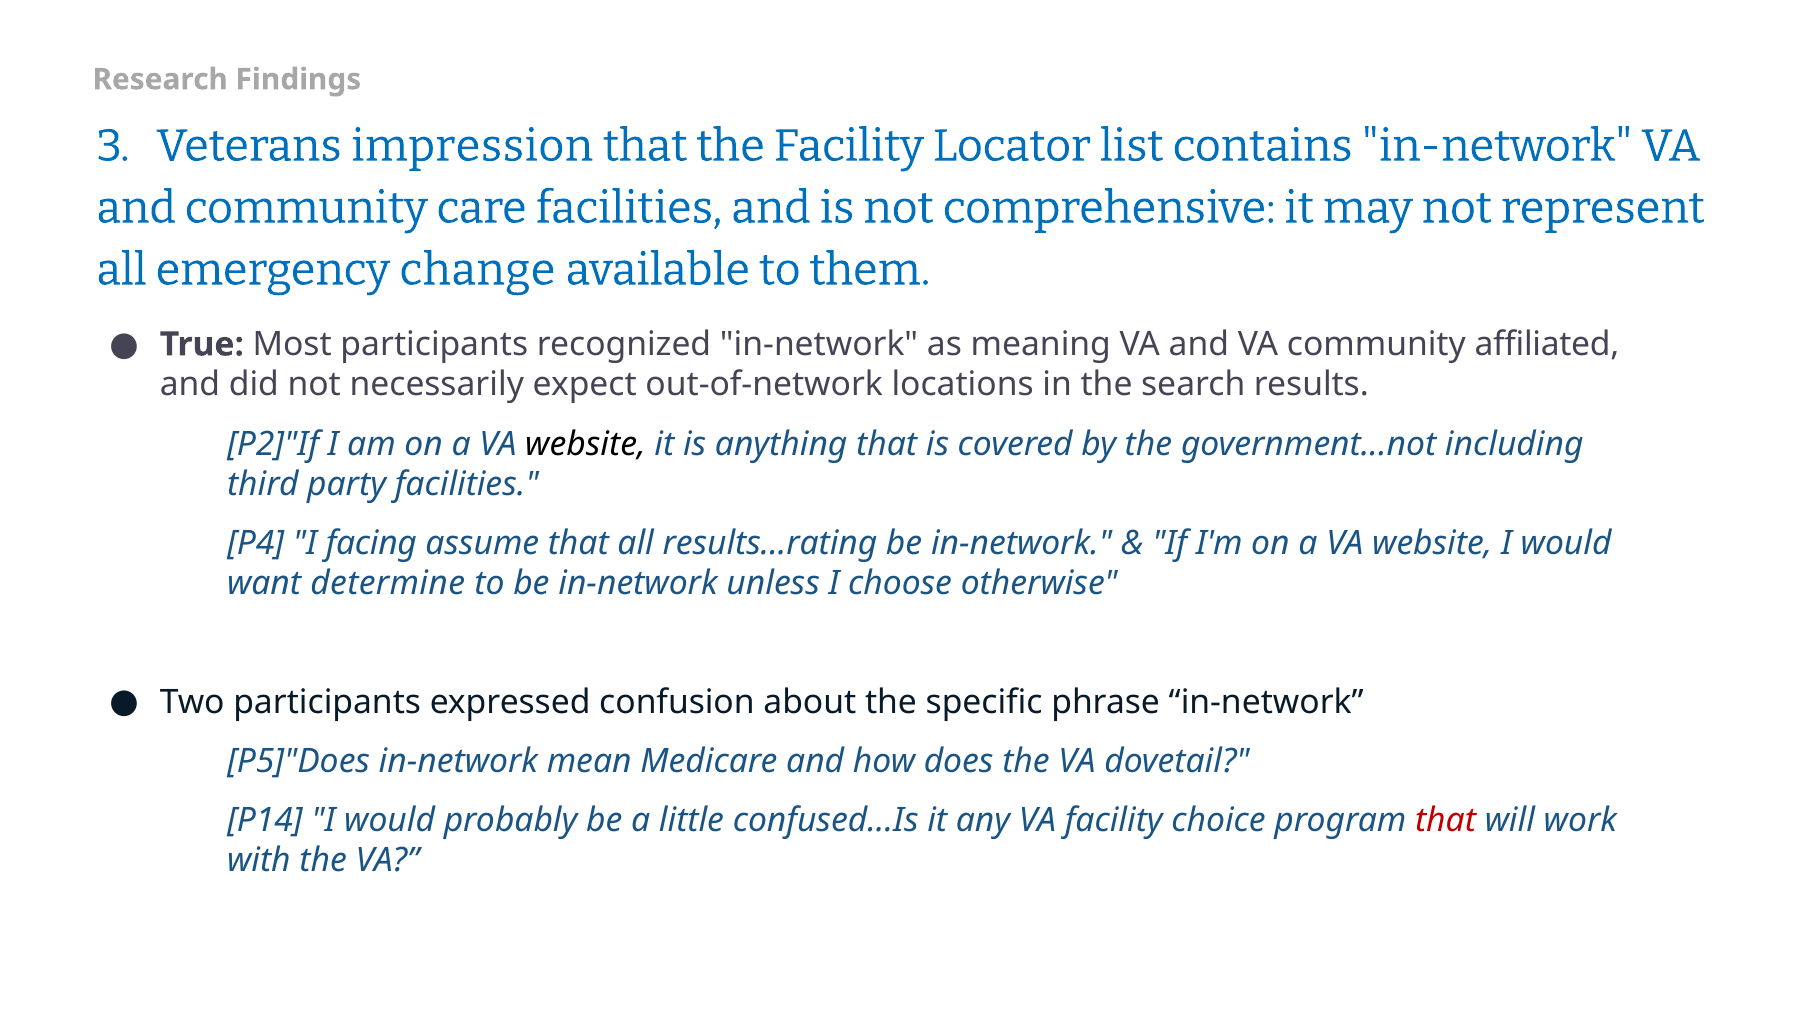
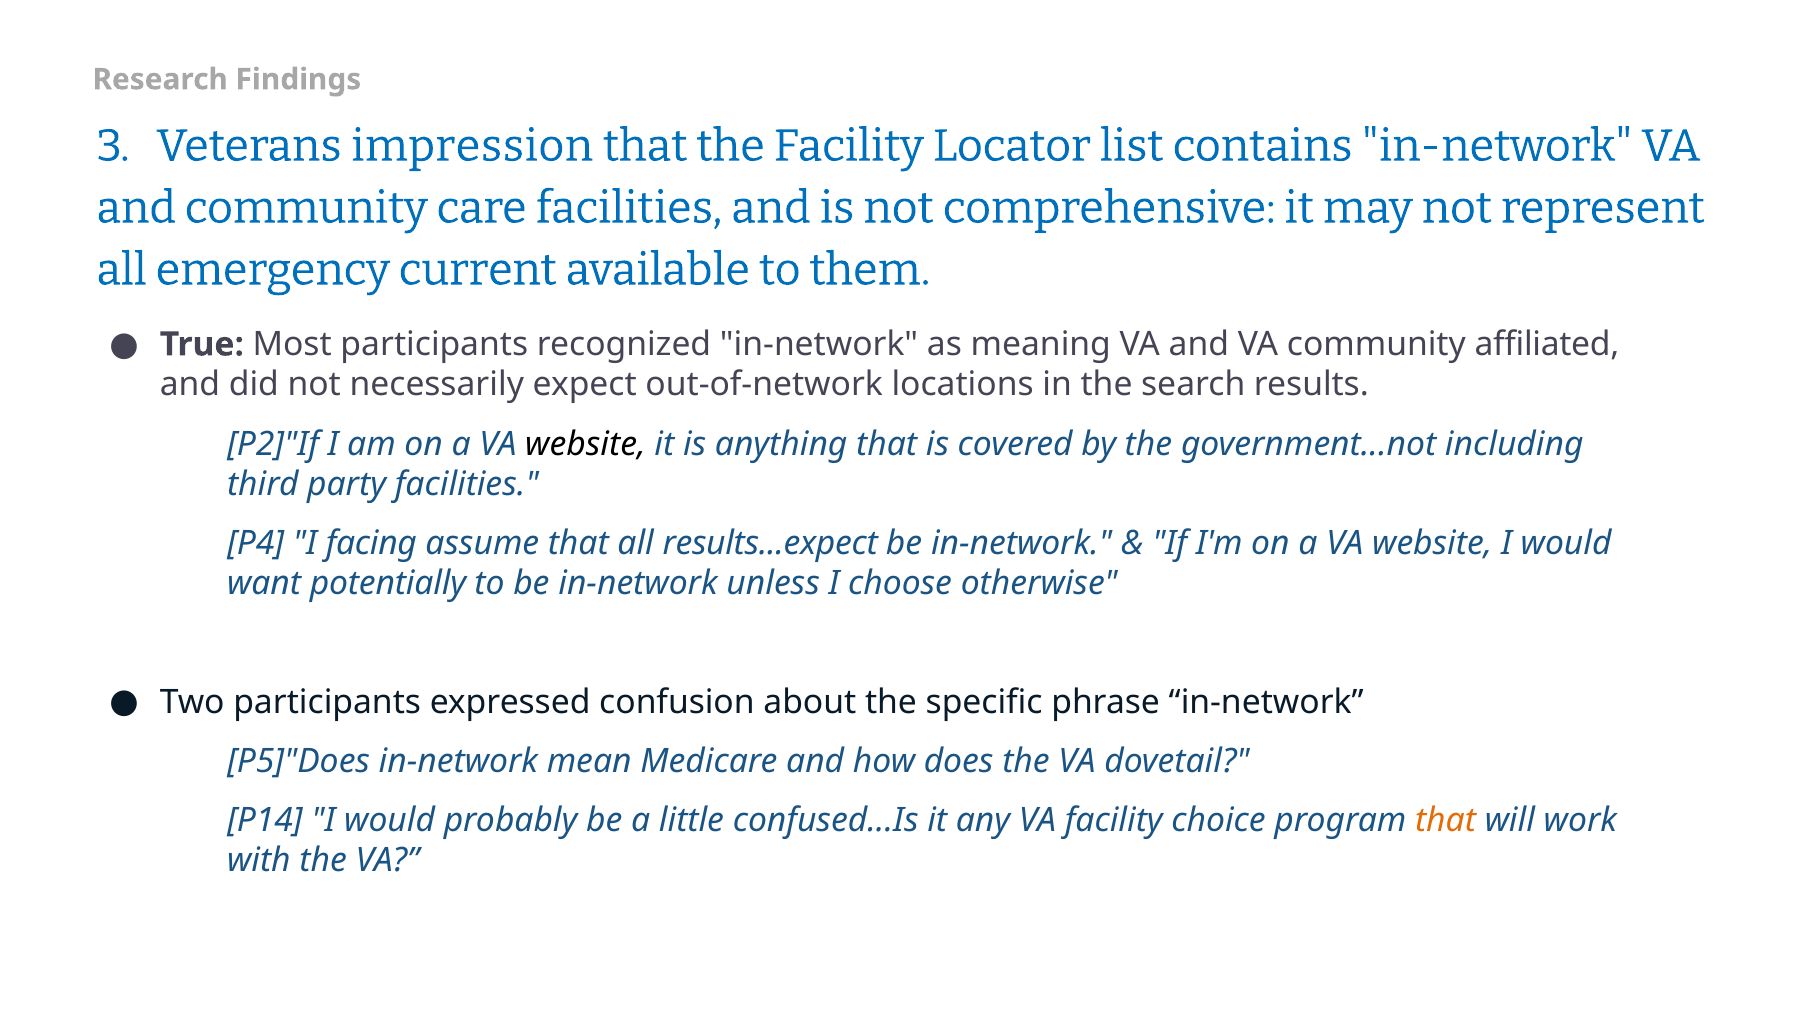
change: change -> current
results...rating: results...rating -> results...expect
determine: determine -> potentially
that at (1446, 820) colour: red -> orange
